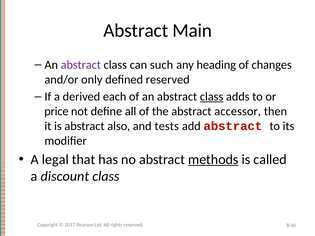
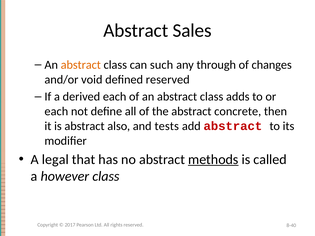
Main: Main -> Sales
abstract at (81, 65) colour: purple -> orange
heading: heading -> through
only: only -> void
class at (212, 97) underline: present -> none
price at (56, 111): price -> each
accessor: accessor -> concrete
discount: discount -> however
